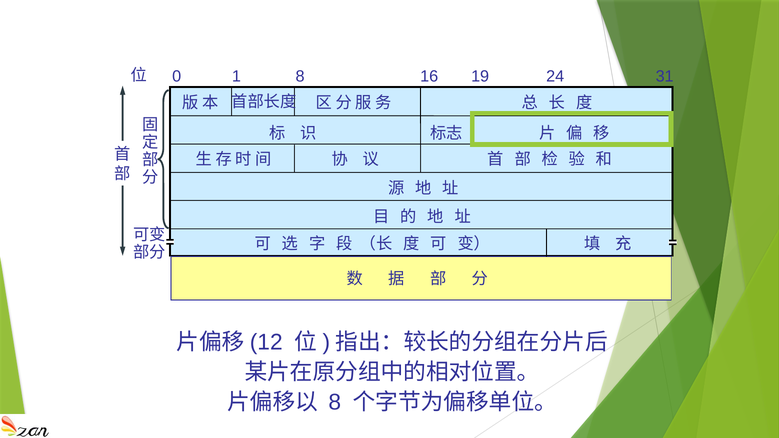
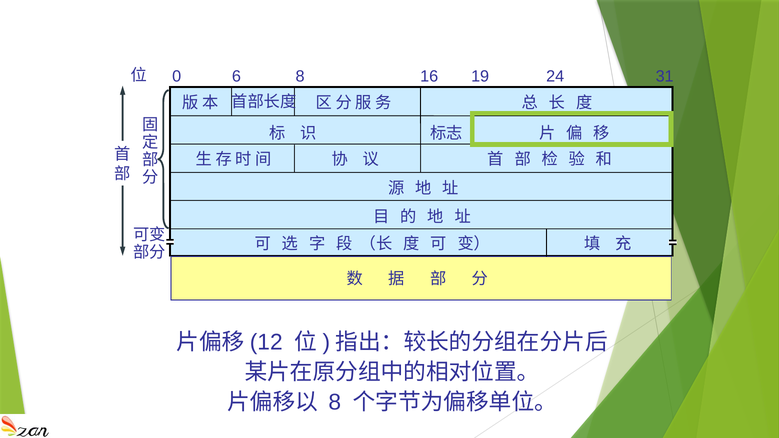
1: 1 -> 6
